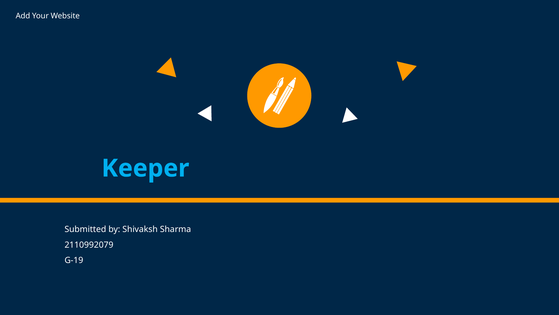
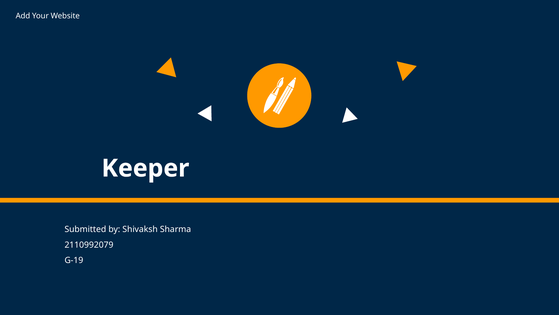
Keeper colour: light blue -> white
